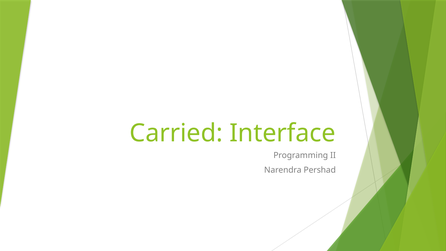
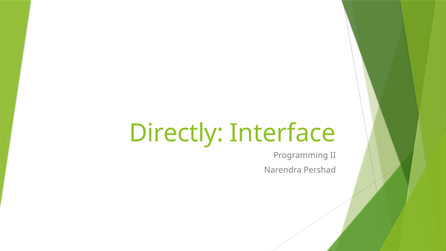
Carried: Carried -> Directly
